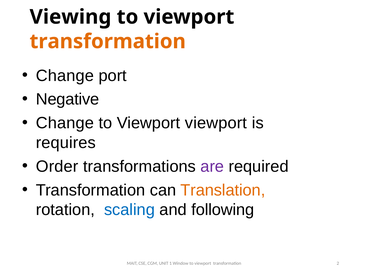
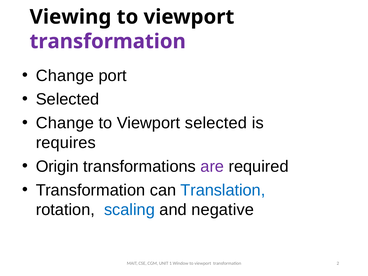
transformation at (108, 41) colour: orange -> purple
Negative at (68, 99): Negative -> Selected
Viewport viewport: viewport -> selected
Order: Order -> Origin
Translation colour: orange -> blue
following: following -> negative
